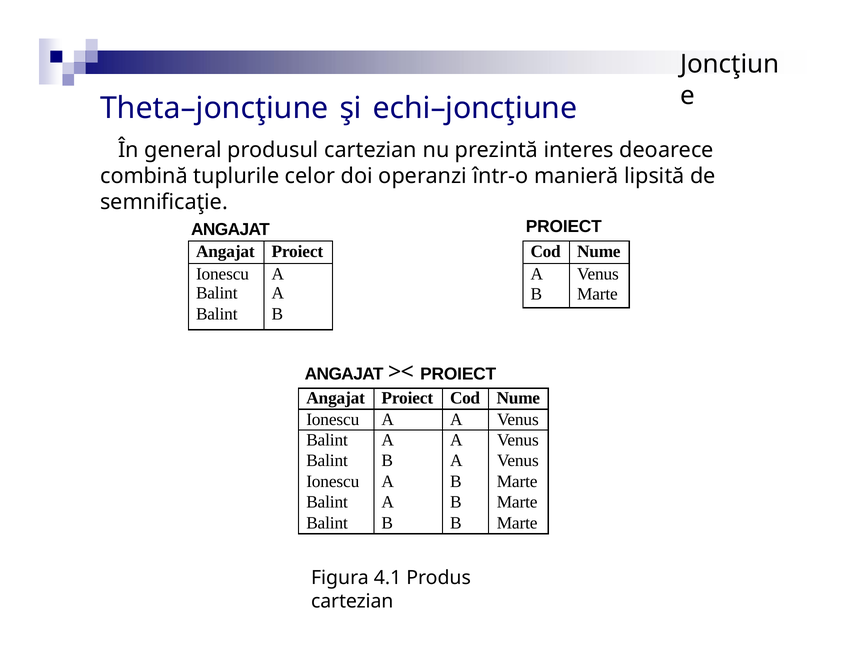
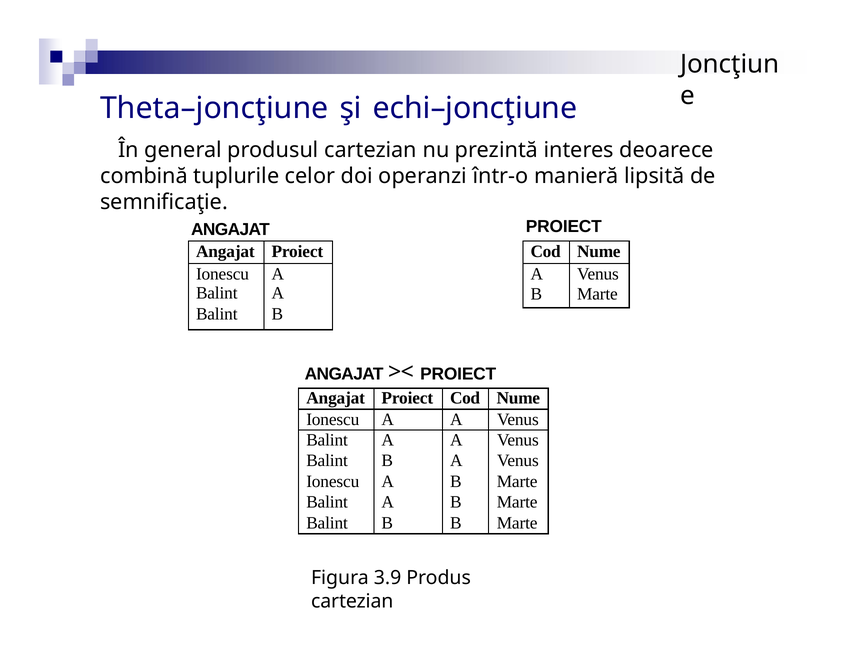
4.1: 4.1 -> 3.9
